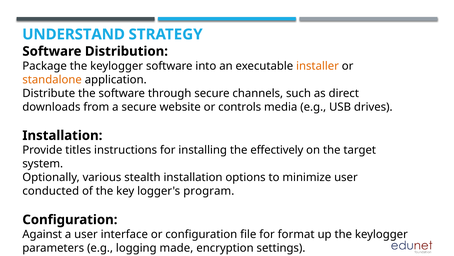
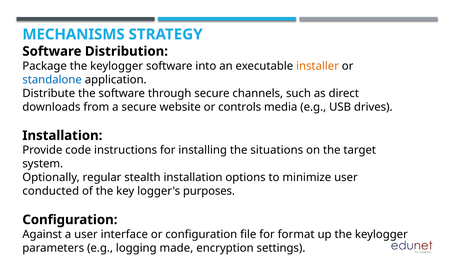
UNDERSTAND at (74, 34): UNDERSTAND -> MECHANISMS
standalone colour: orange -> blue
titles: titles -> code
effectively: effectively -> situations
various: various -> regular
program: program -> purposes
